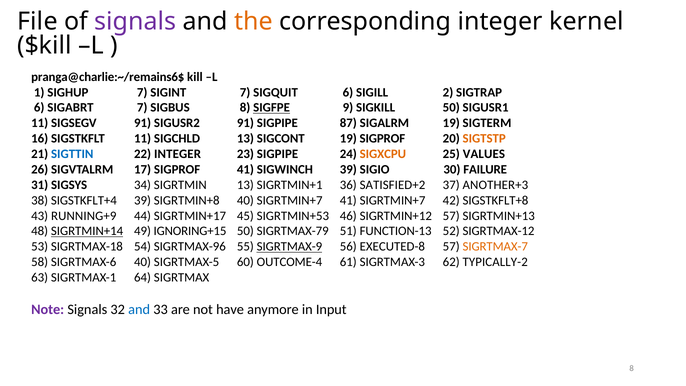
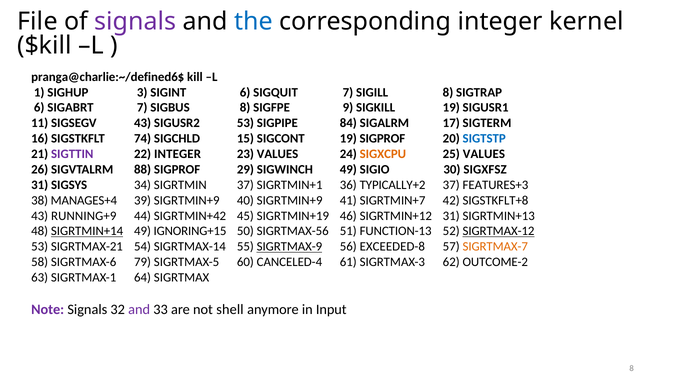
the colour: orange -> blue
pranga@charlie:~/remains6$: pranga@charlie:~/remains6$ -> pranga@charlie:~/defined6$
SIGHUP 7: 7 -> 3
SIGINT 7: 7 -> 6
SIGQUIT 6: 6 -> 7
SIGILL 2: 2 -> 8
SIGFPE underline: present -> none
SIGKILL 50: 50 -> 19
SIGSEGV 91: 91 -> 43
SIGUSR2 91: 91 -> 53
87: 87 -> 84
SIGALRM 19: 19 -> 17
SIGSTKFLT 11: 11 -> 74
SIGCHLD 13: 13 -> 15
SIGTSTP colour: orange -> blue
SIGTTIN colour: blue -> purple
23 SIGPIPE: SIGPIPE -> VALUES
17: 17 -> 88
SIGPROF 41: 41 -> 29
SIGWINCH 39: 39 -> 49
FAILURE: FAILURE -> SIGXFSZ
SIGRTMIN 13: 13 -> 37
SATISFIED+2: SATISFIED+2 -> TYPICALLY+2
ANOTHER+3: ANOTHER+3 -> FEATURES+3
SIGSTKFLT+4: SIGSTKFLT+4 -> MANAGES+4
39 SIGRTMIN+8: SIGRTMIN+8 -> SIGRTMIN+9
40 SIGRTMIN+7: SIGRTMIN+7 -> SIGRTMIN+9
SIGRTMIN+17: SIGRTMIN+17 -> SIGRTMIN+42
SIGRTMIN+53: SIGRTMIN+53 -> SIGRTMIN+19
SIGRTMIN+12 57: 57 -> 31
SIGRTMAX-79: SIGRTMAX-79 -> SIGRTMAX-56
SIGRTMAX-12 underline: none -> present
SIGRTMAX-18: SIGRTMAX-18 -> SIGRTMAX-21
SIGRTMAX-96: SIGRTMAX-96 -> SIGRTMAX-14
EXECUTED-8: EXECUTED-8 -> EXCEEDED-8
SIGRTMAX-6 40: 40 -> 79
OUTCOME-4: OUTCOME-4 -> CANCELED-4
TYPICALLY-2: TYPICALLY-2 -> OUTCOME-2
and at (139, 309) colour: blue -> purple
have: have -> shell
